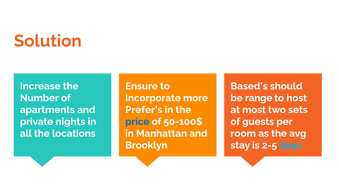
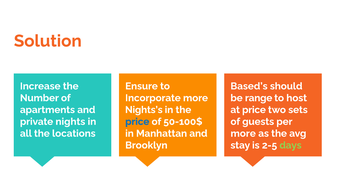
Prefer’s: Prefer’s -> Nights’s
at most: most -> price
room at (243, 134): room -> more
days colour: light blue -> light green
